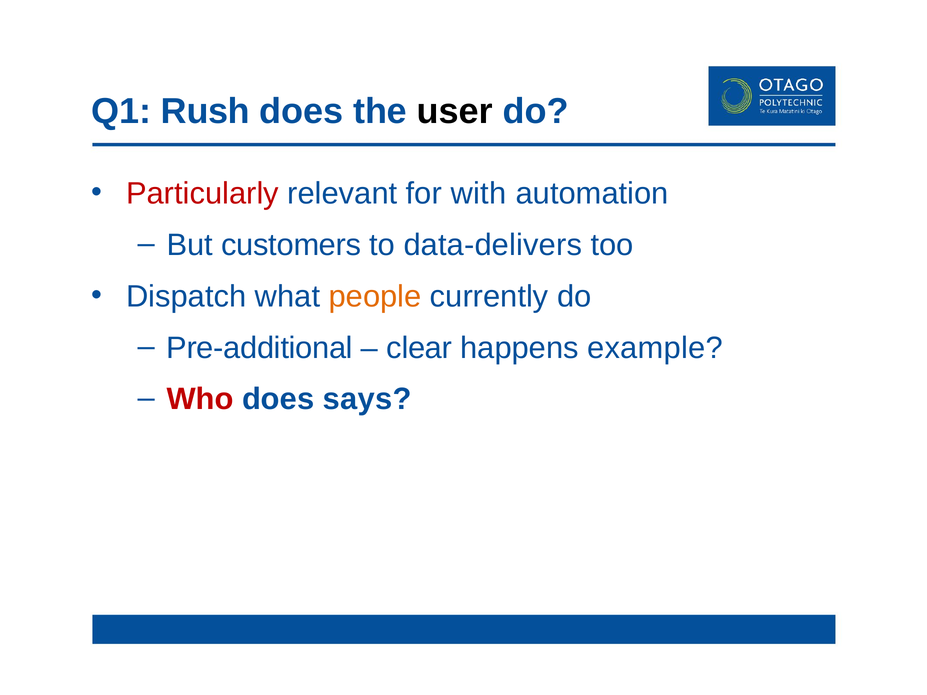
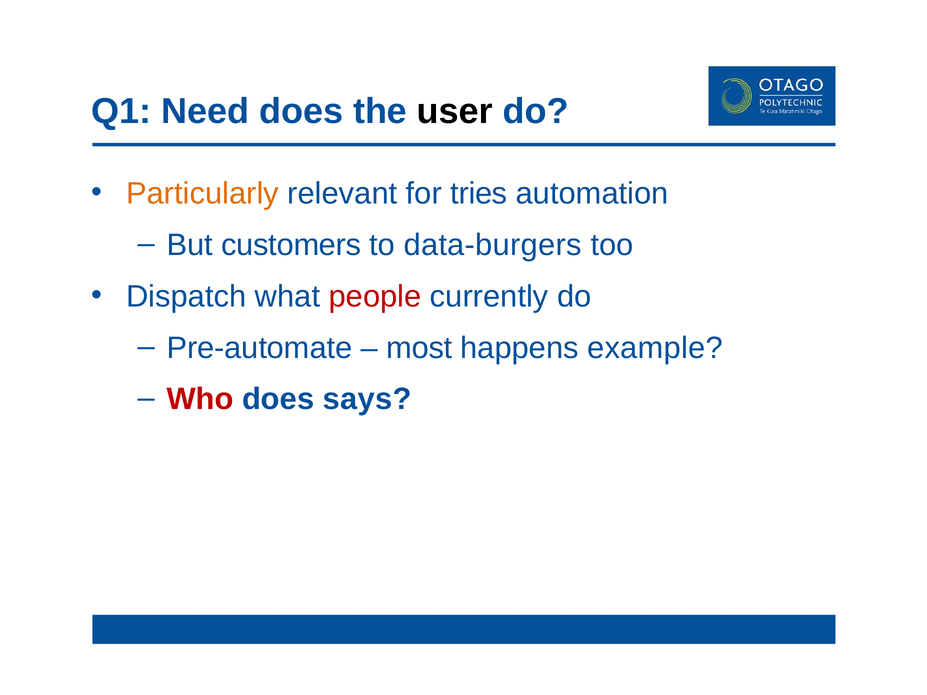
Rush: Rush -> Need
Particularly colour: red -> orange
with: with -> tries
data-delivers: data-delivers -> data-burgers
people colour: orange -> red
Pre-additional: Pre-additional -> Pre-automate
clear: clear -> most
